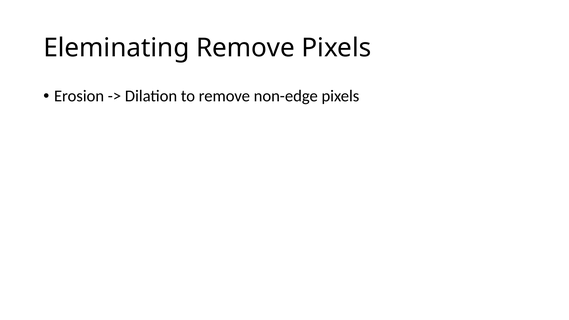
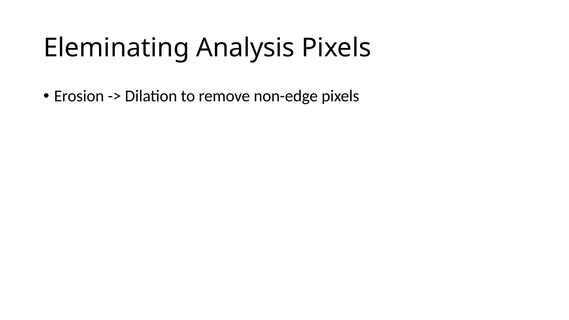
Eleminating Remove: Remove -> Analysis
